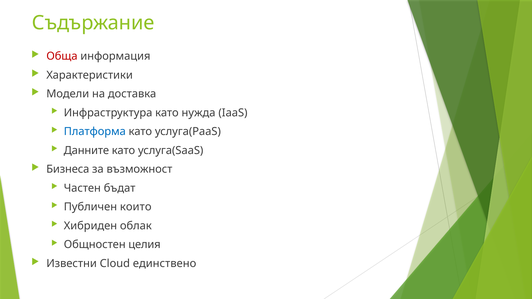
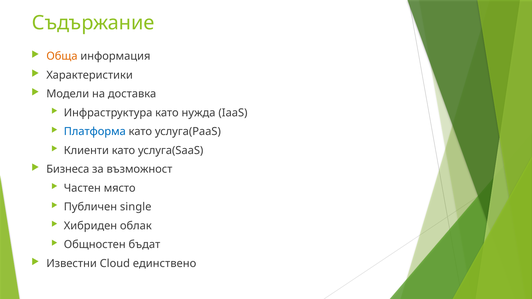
Обща colour: red -> orange
Данните: Данните -> Клиенти
бъдат: бъдат -> място
които: които -> single
целия: целия -> бъдат
